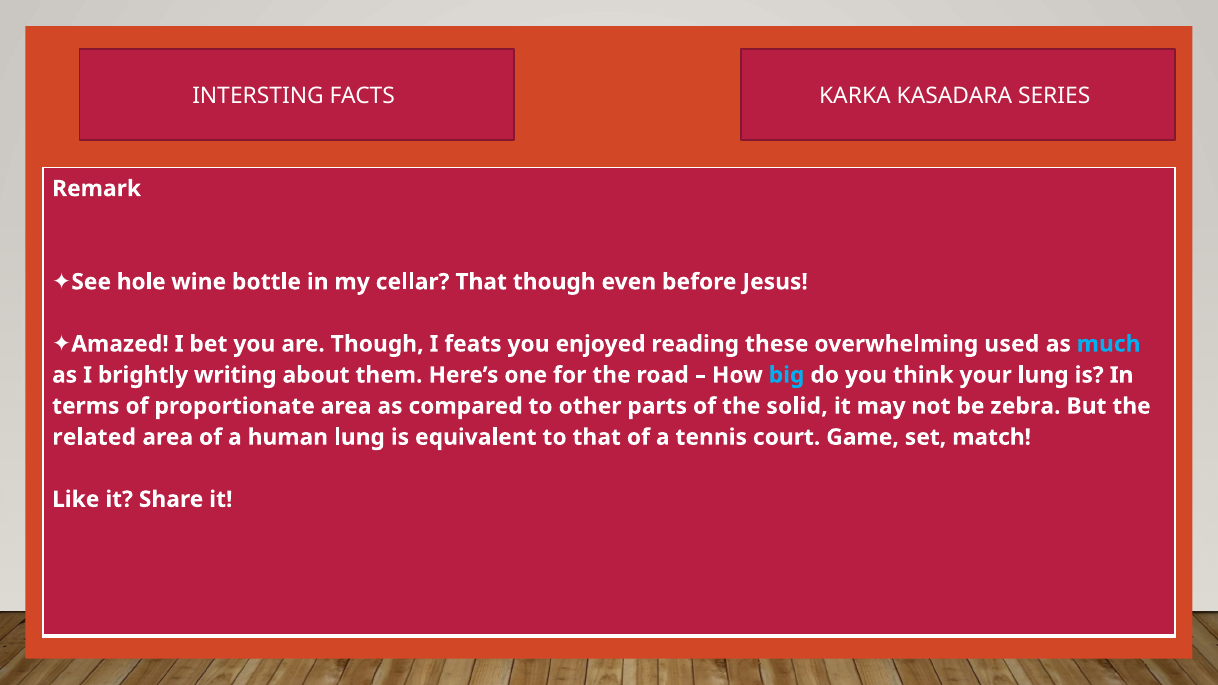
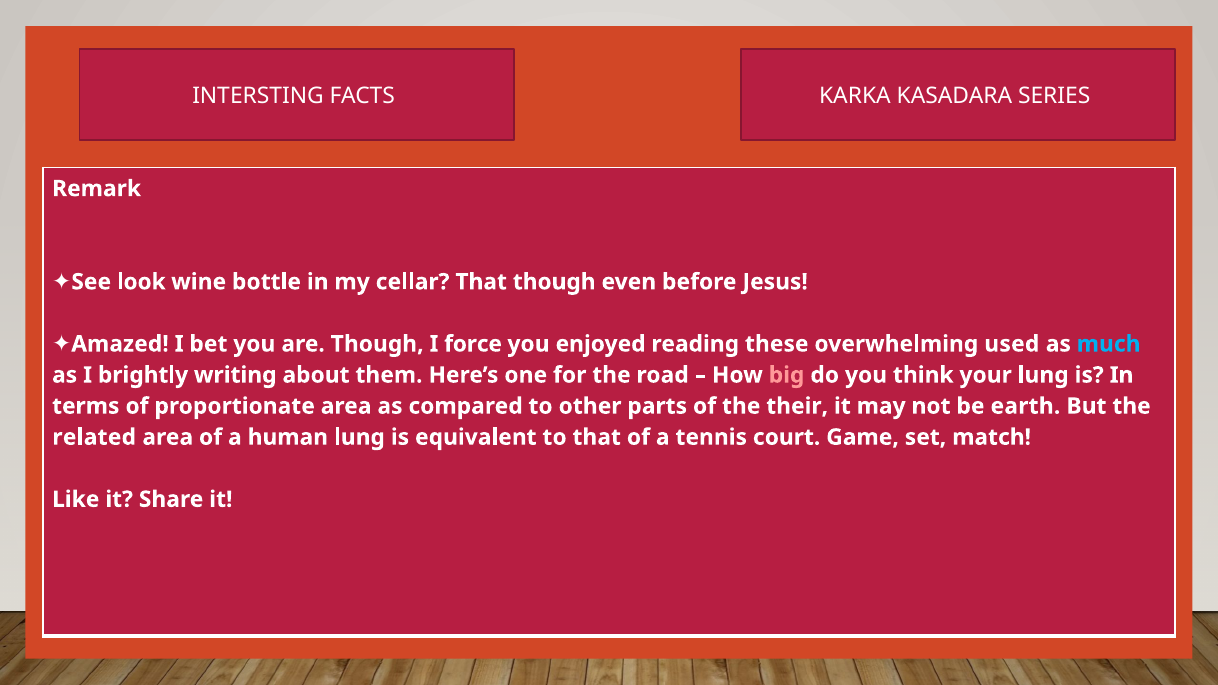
hole: hole -> look
feats: feats -> force
big colour: light blue -> pink
solid: solid -> their
zebra: zebra -> earth
